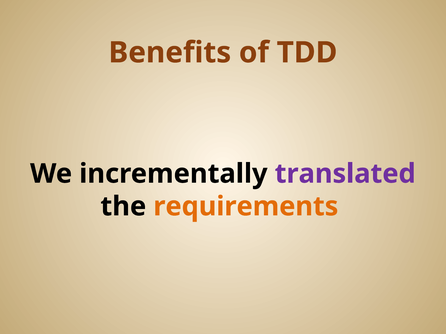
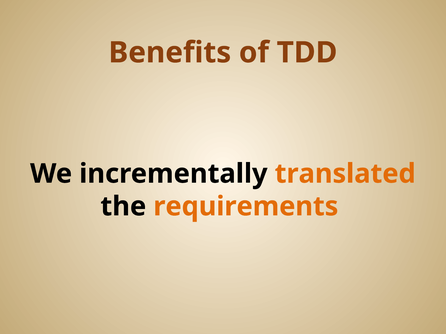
translated colour: purple -> orange
